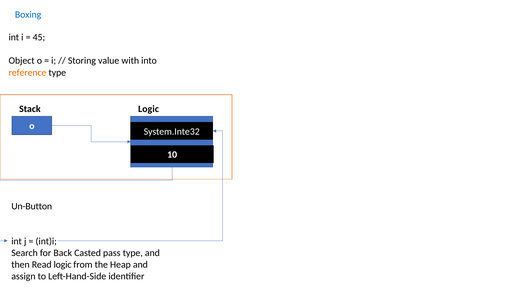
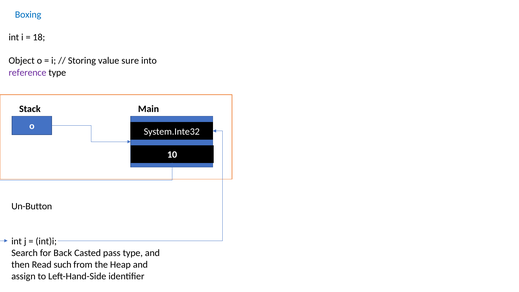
45: 45 -> 18
with: with -> sure
reference colour: orange -> purple
Logic at (149, 109): Logic -> Main
Read logic: logic -> such
